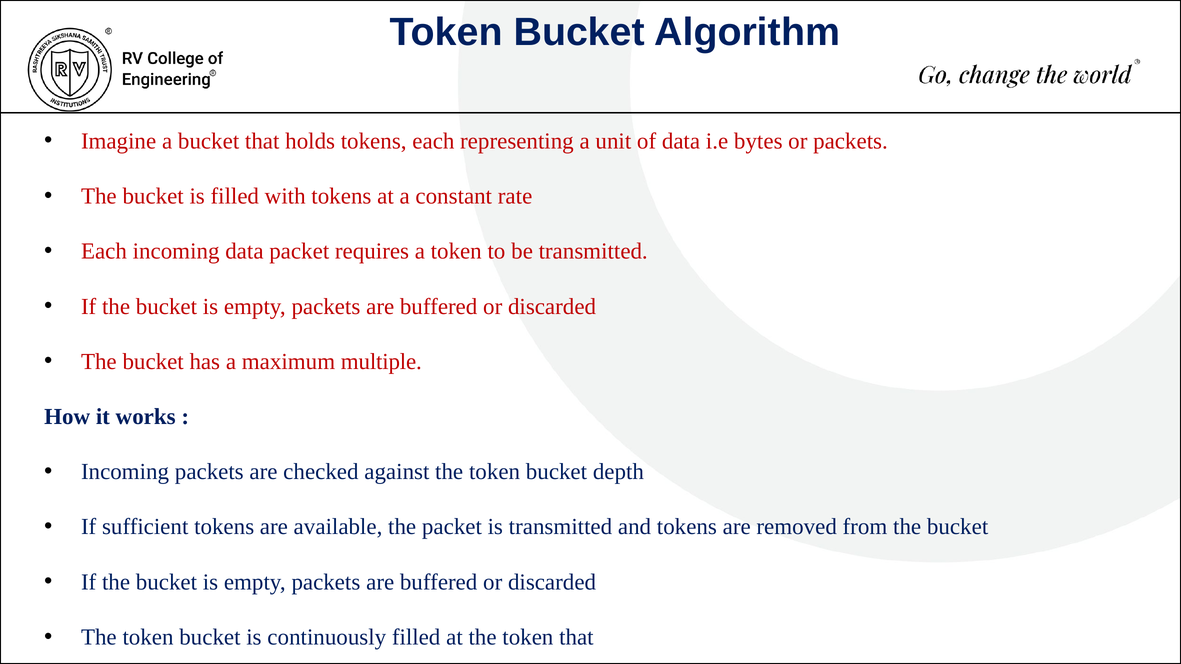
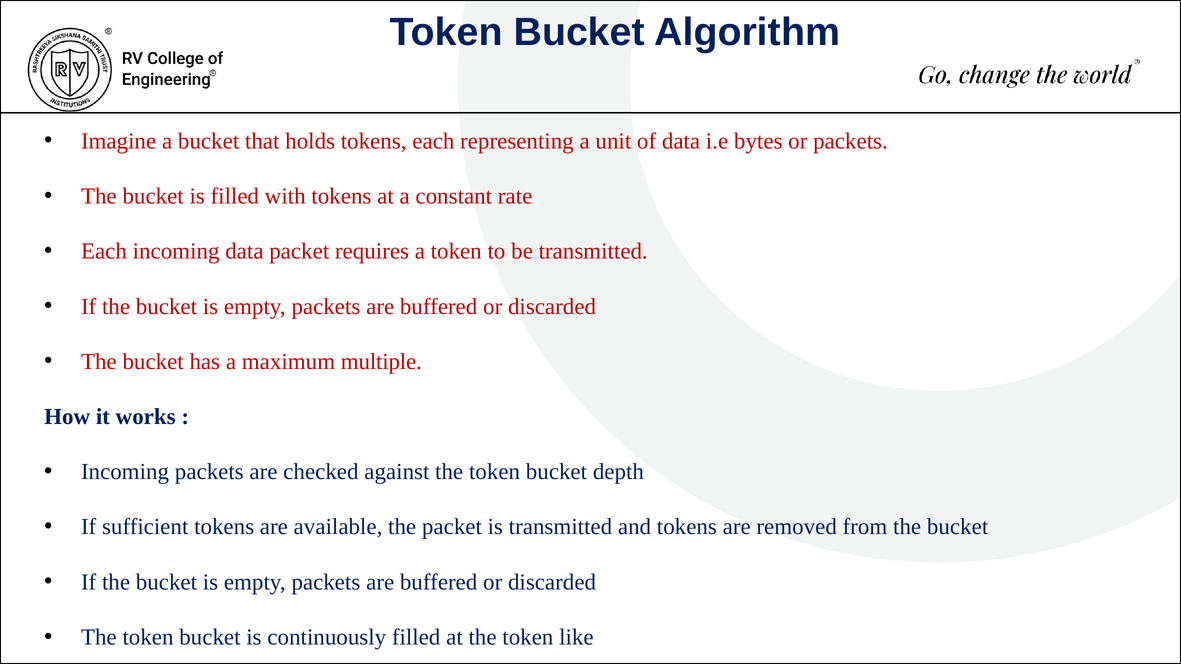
token that: that -> like
